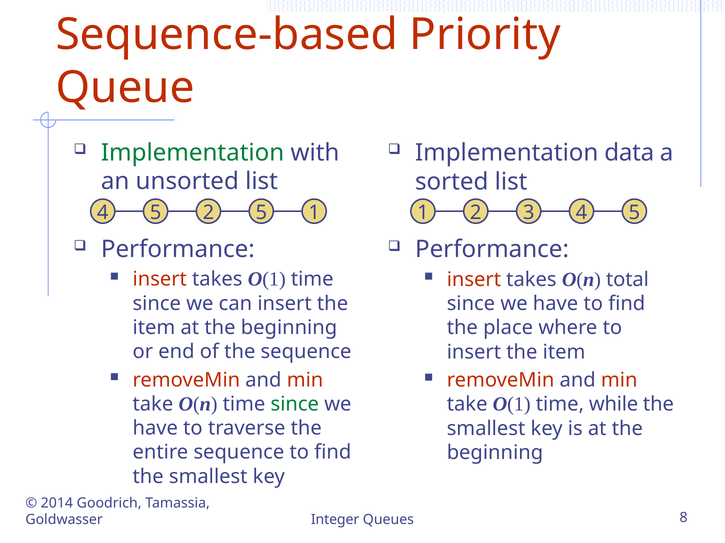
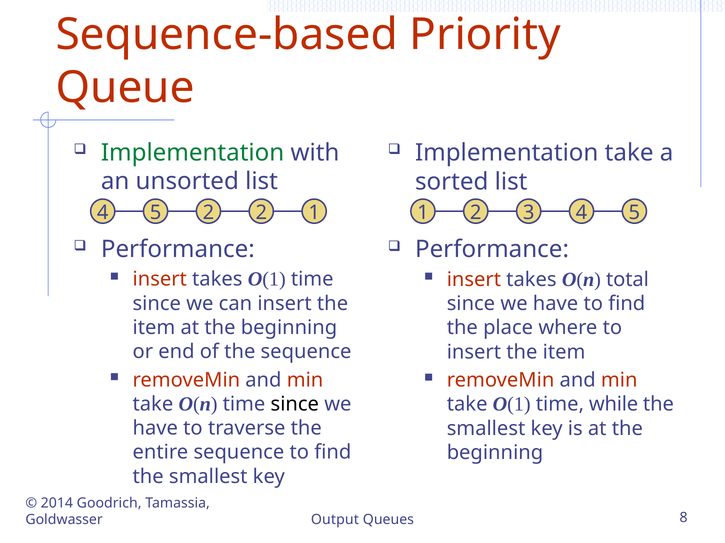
Implementation data: data -> take
2 5: 5 -> 2
since at (295, 405) colour: green -> black
Integer: Integer -> Output
